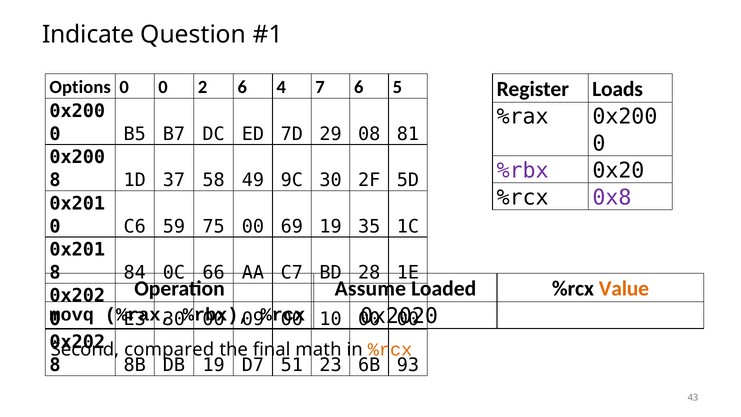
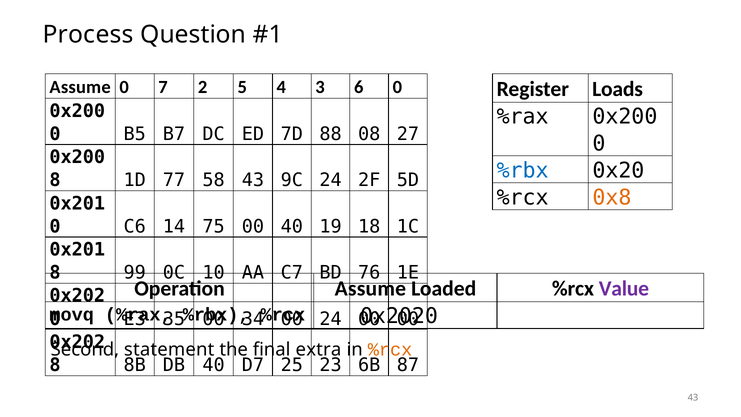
Indicate: Indicate -> Process
Options at (80, 87): Options -> Assume
0 0: 0 -> 7
2 6: 6 -> 5
7: 7 -> 3
6 5: 5 -> 0
29: 29 -> 88
81: 81 -> 27
%rbx at (523, 170) colour: purple -> blue
37: 37 -> 77
58 49: 49 -> 43
9C 30: 30 -> 24
0x8 colour: purple -> orange
59: 59 -> 14
00 69: 69 -> 40
35: 35 -> 18
84: 84 -> 99
66: 66 -> 10
28: 28 -> 76
Value colour: orange -> purple
30 at (174, 319): 30 -> 35
09: 09 -> 34
10 at (331, 319): 10 -> 24
compared: compared -> statement
math: math -> extra
DB 19: 19 -> 40
51: 51 -> 25
93: 93 -> 87
